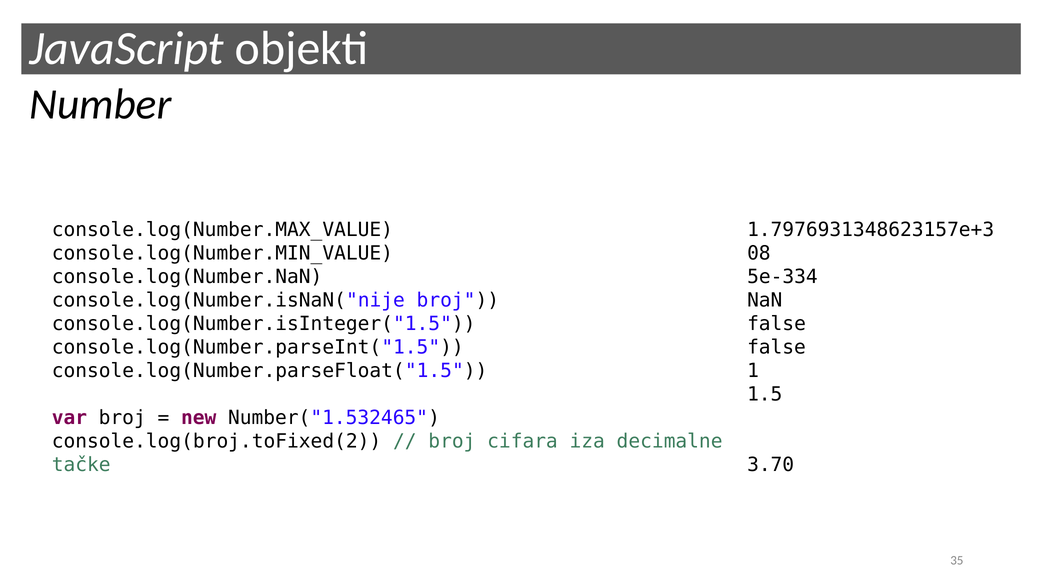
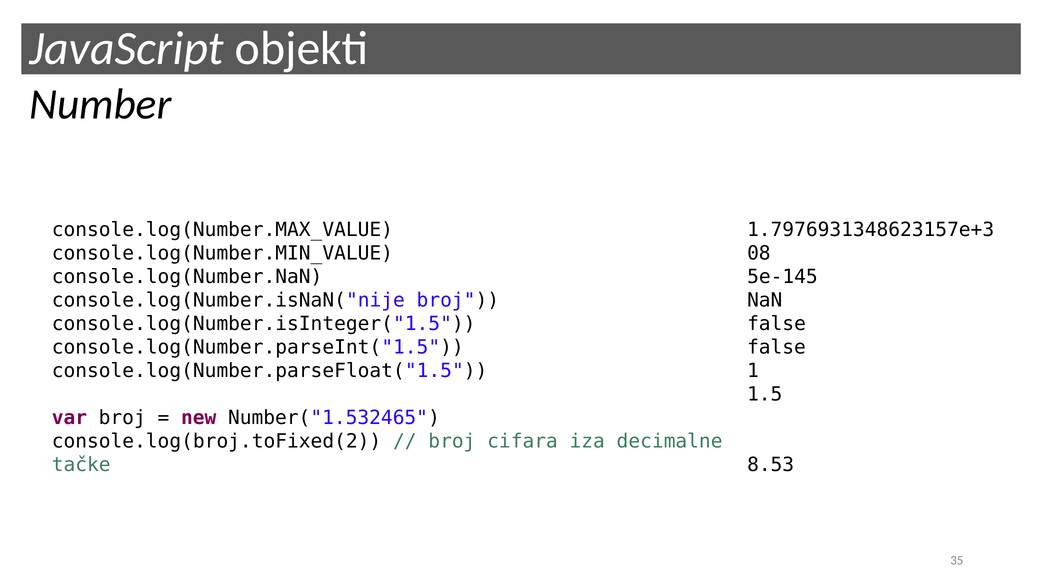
5e-334: 5e-334 -> 5e-145
3.70: 3.70 -> 8.53
